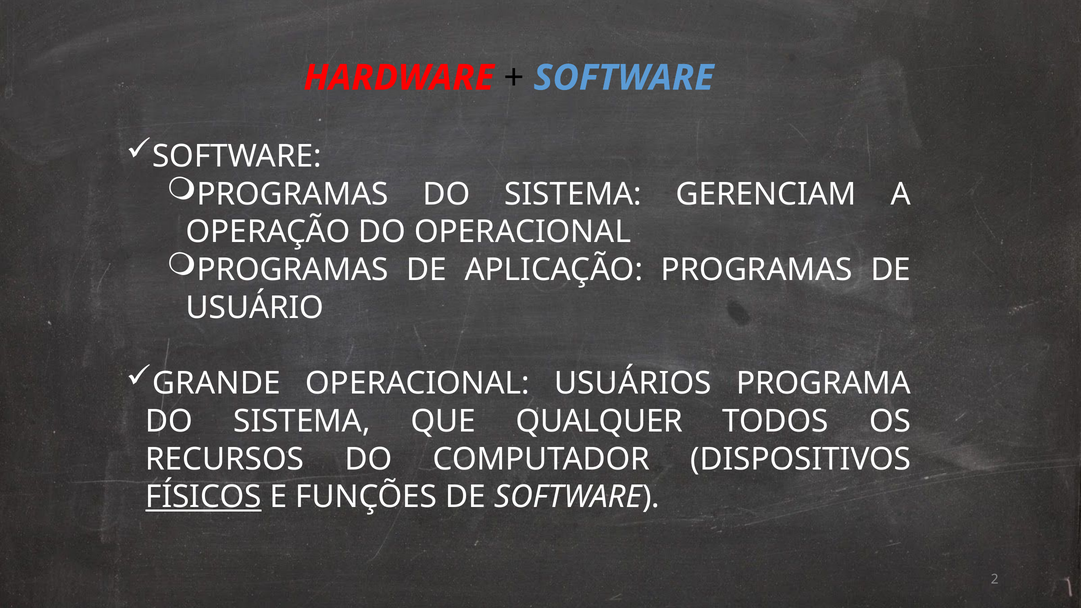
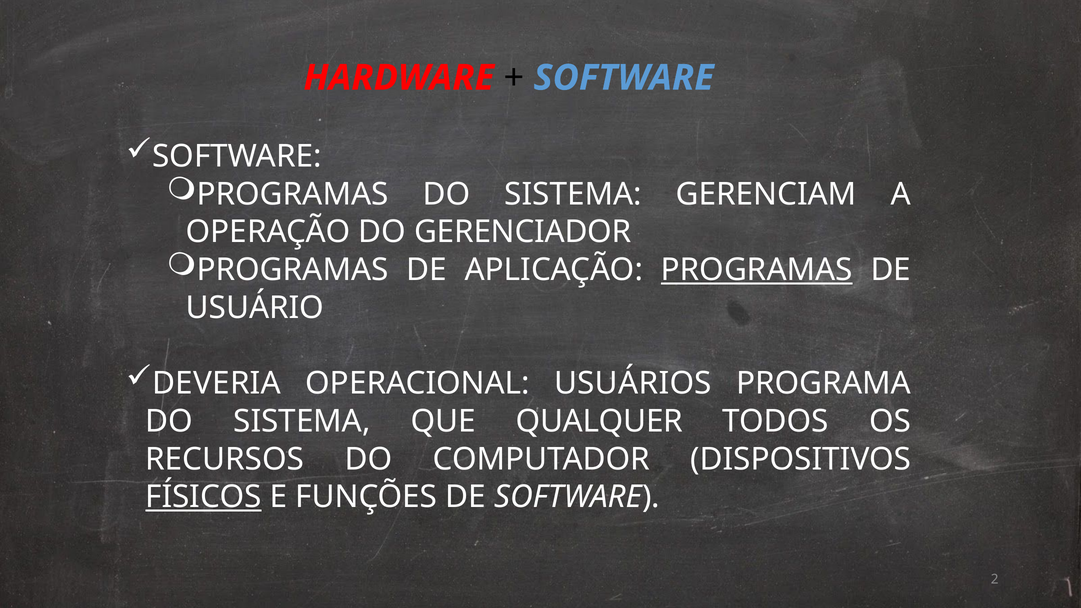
DO OPERACIONAL: OPERACIONAL -> GERENCIADOR
PROGRAMAS at (757, 270) underline: none -> present
GRANDE: GRANDE -> DEVERIA
